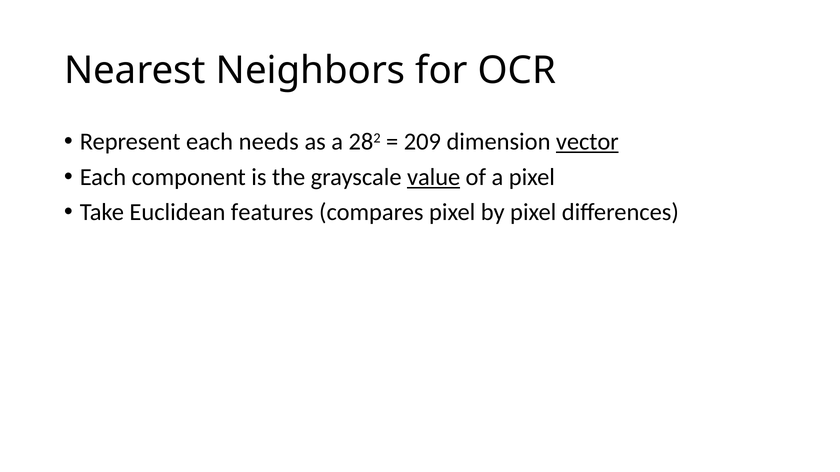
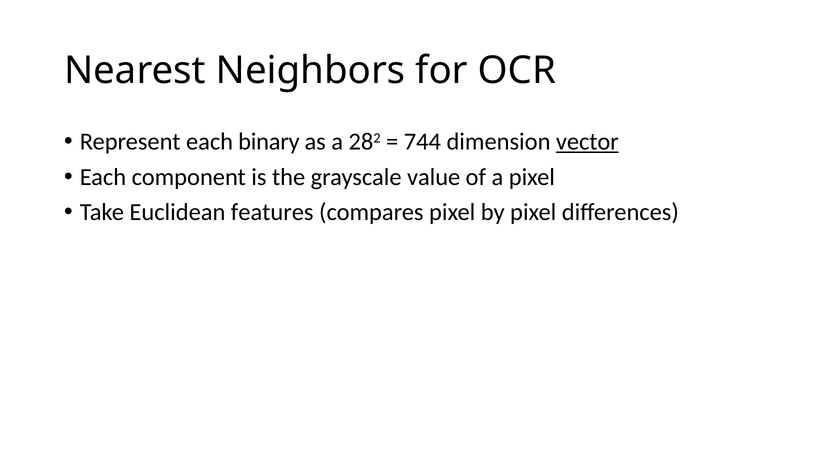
needs: needs -> binary
209: 209 -> 744
value underline: present -> none
